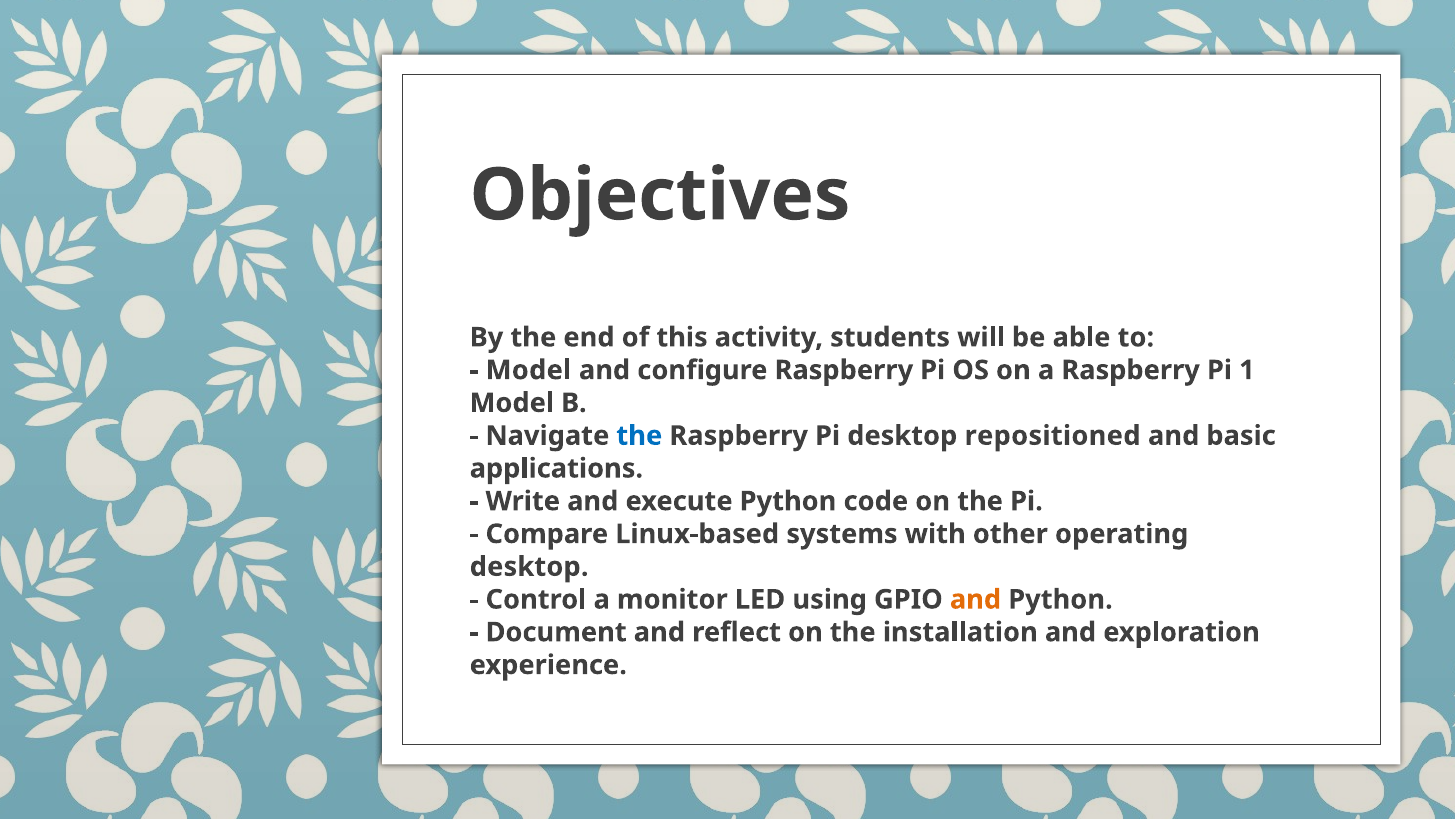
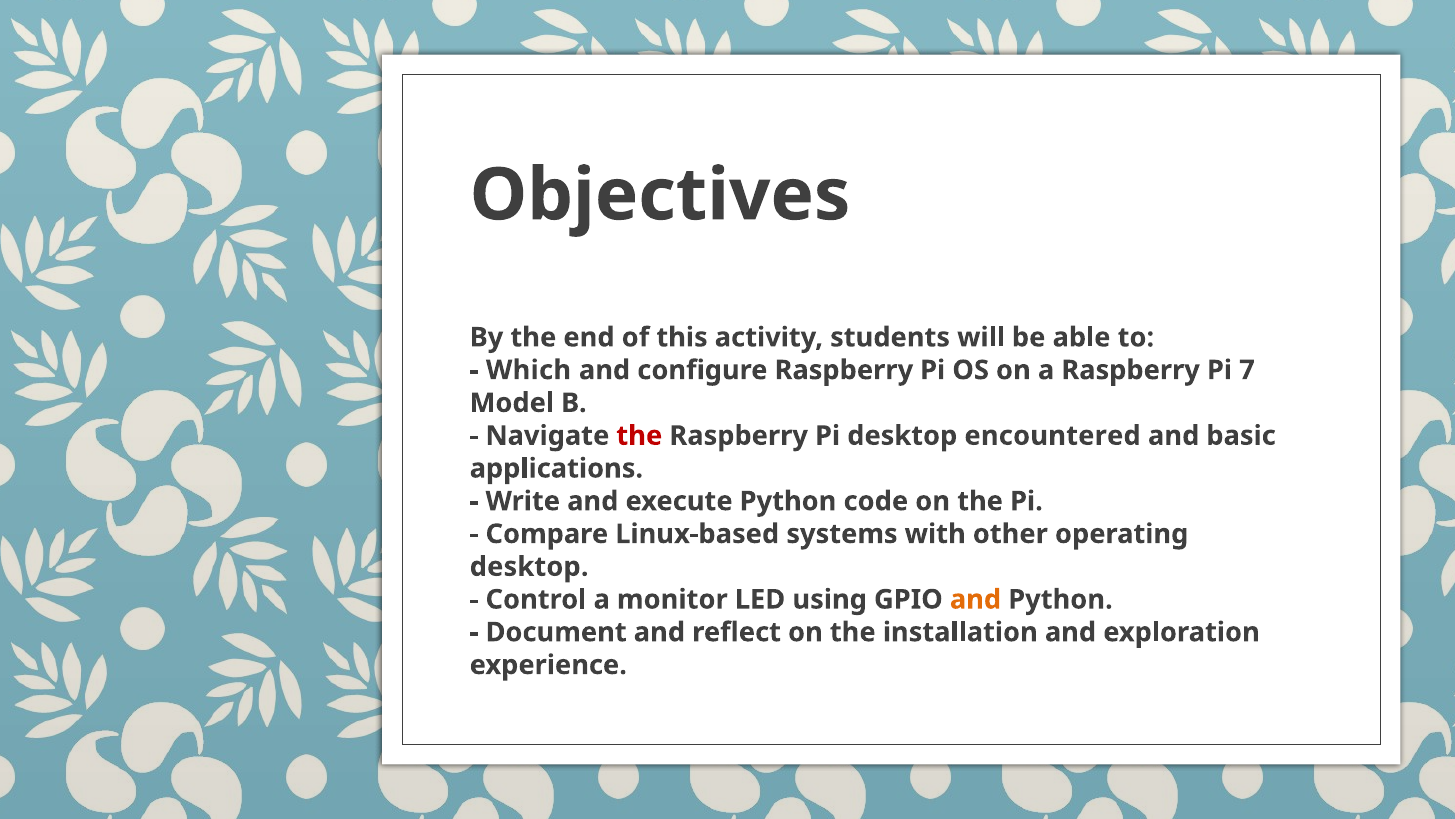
Model at (529, 370): Model -> Which
1: 1 -> 7
the at (639, 435) colour: blue -> red
repositioned: repositioned -> encountered
